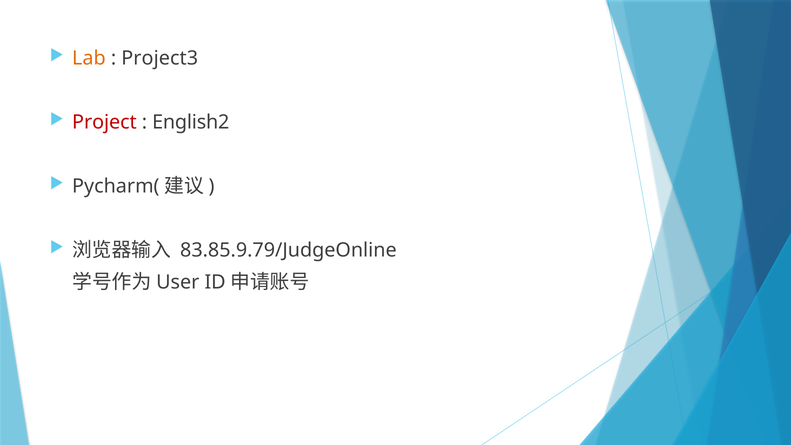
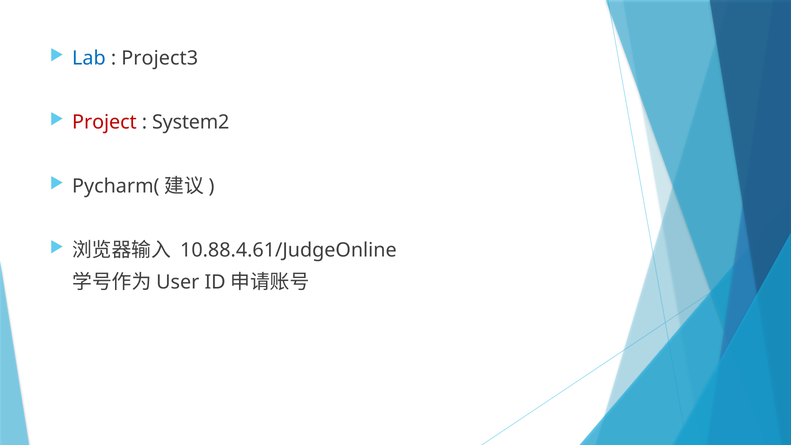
Lab colour: orange -> blue
English2: English2 -> System2
83.85.9.79/JudgeOnline: 83.85.9.79/JudgeOnline -> 10.88.4.61/JudgeOnline
